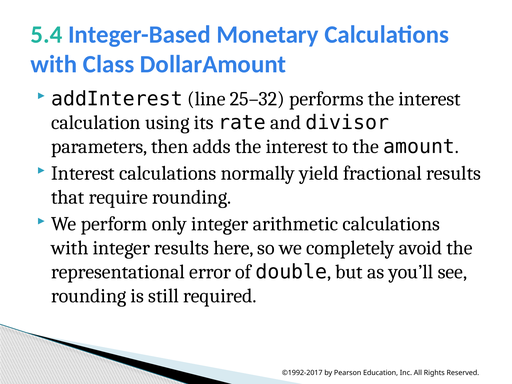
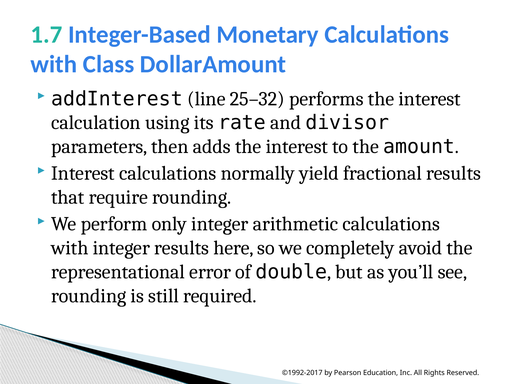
5.4: 5.4 -> 1.7
